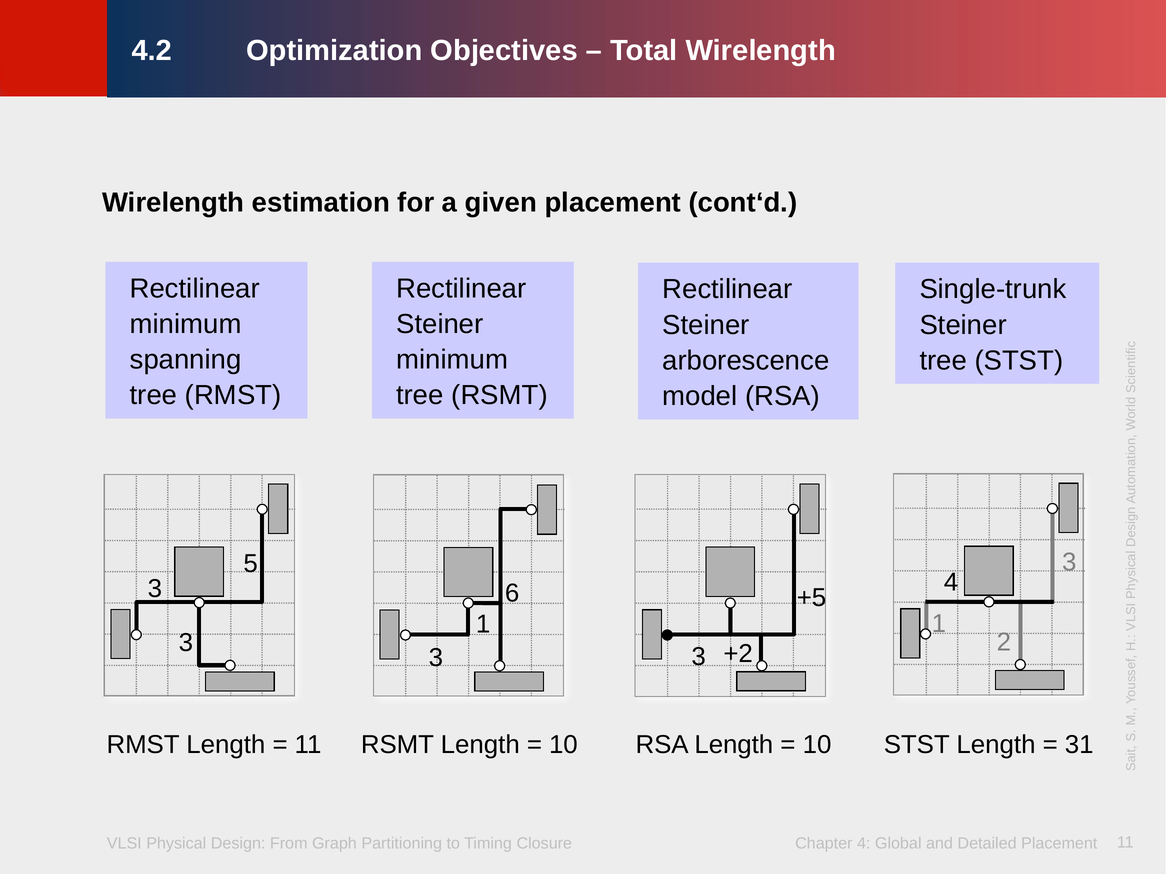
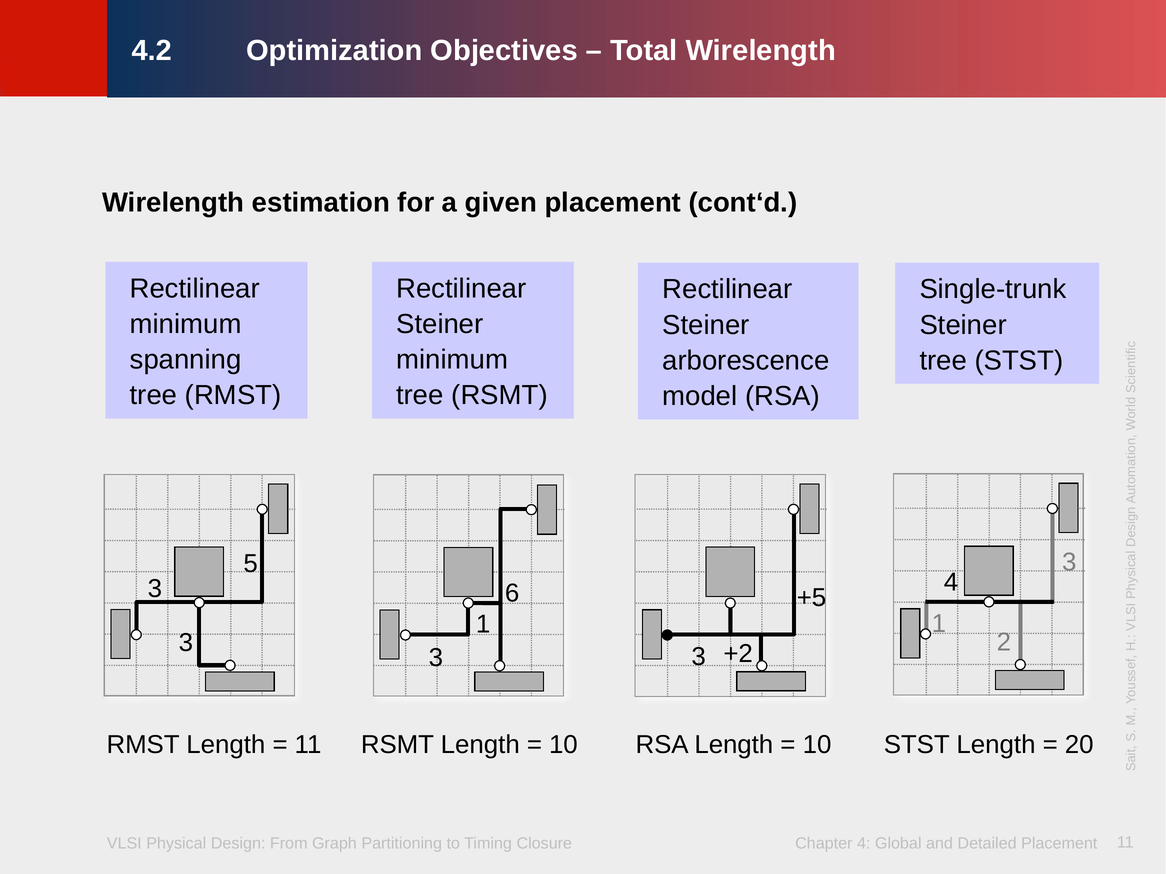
31: 31 -> 20
